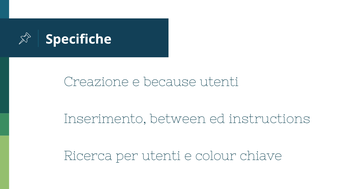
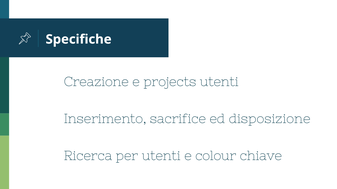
because: because -> projects
between: between -> sacrifice
instructions: instructions -> disposizione
